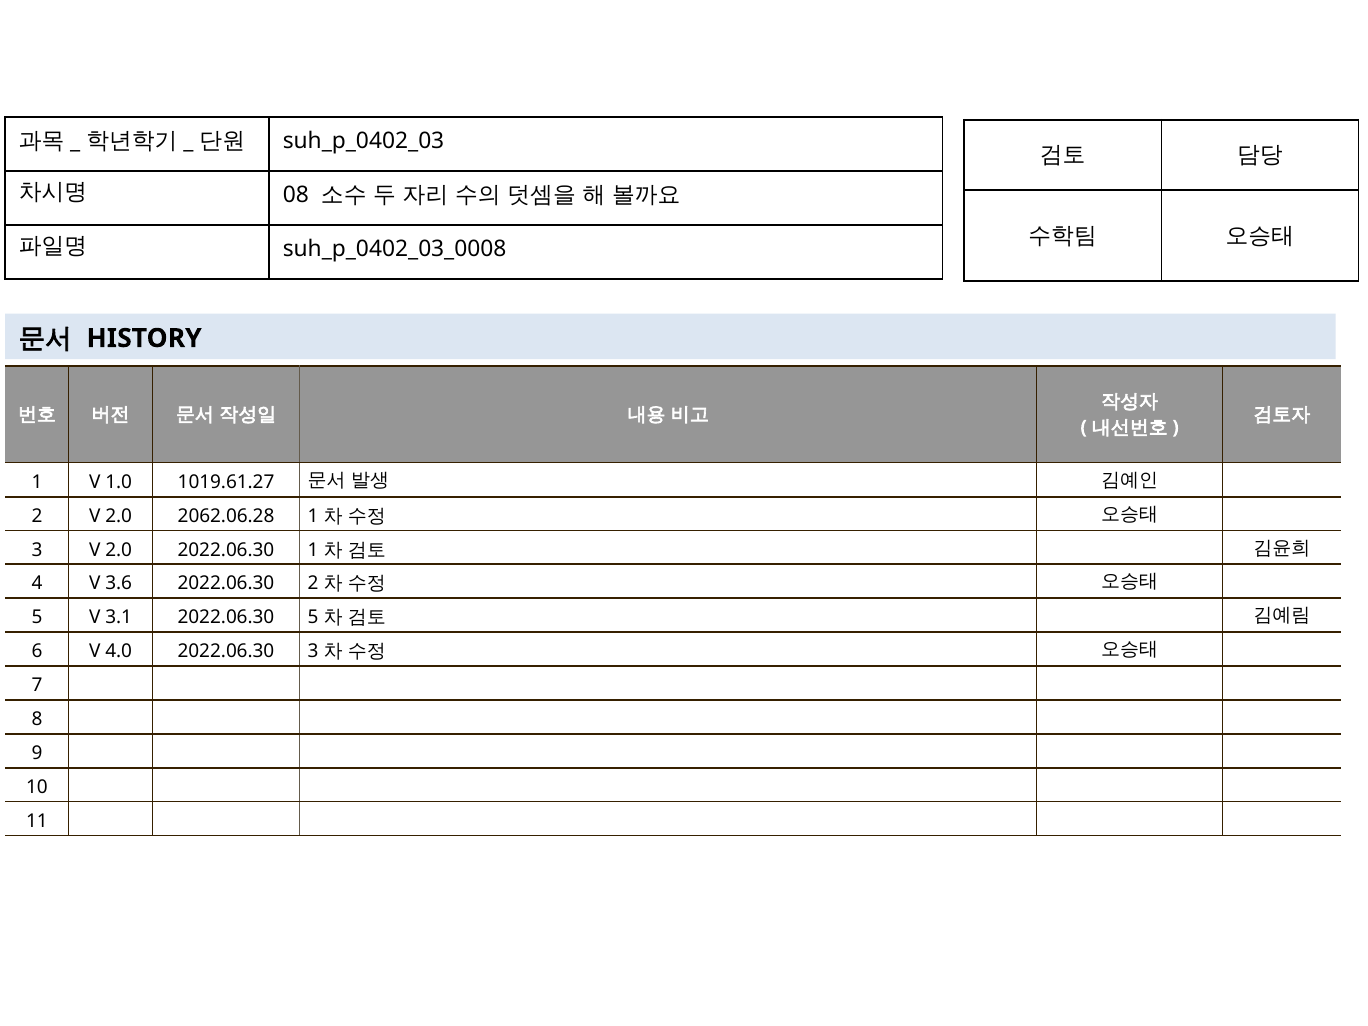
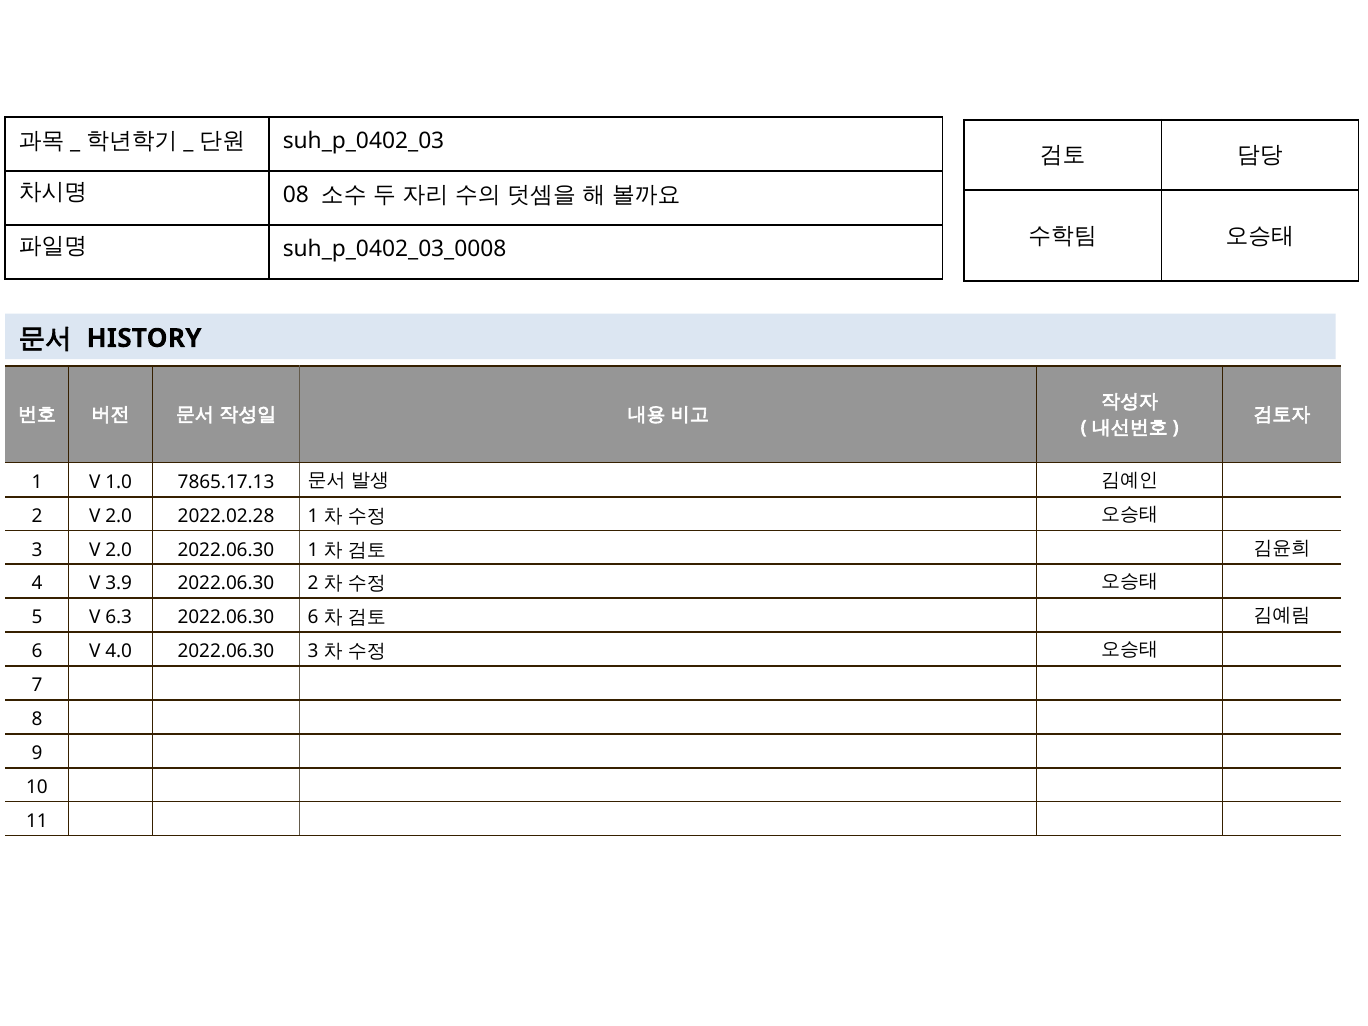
1019.61.27: 1019.61.27 -> 7865.17.13
2062.06.28: 2062.06.28 -> 2022.02.28
3.6: 3.6 -> 3.9
3.1: 3.1 -> 6.3
2022.06.30 5: 5 -> 6
